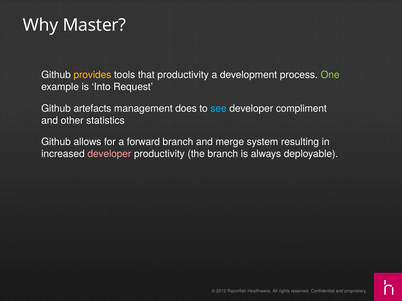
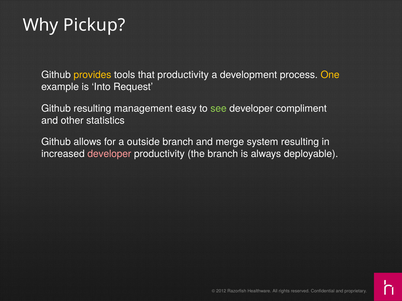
Master: Master -> Pickup
One colour: light green -> yellow
Github artefacts: artefacts -> resulting
does: does -> easy
see colour: light blue -> light green
forward: forward -> outside
